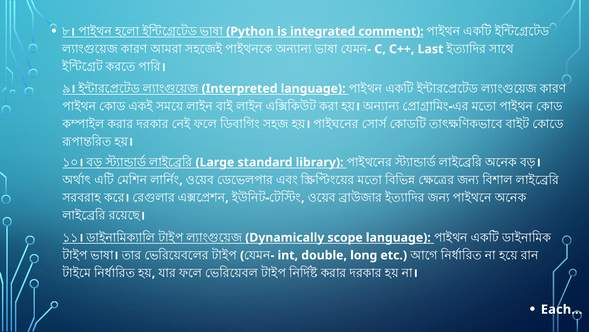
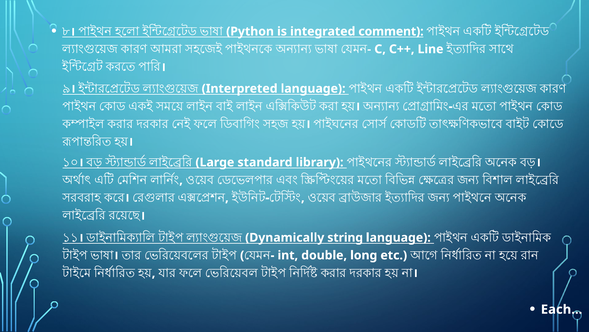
Last: Last -> Line
scope: scope -> string
